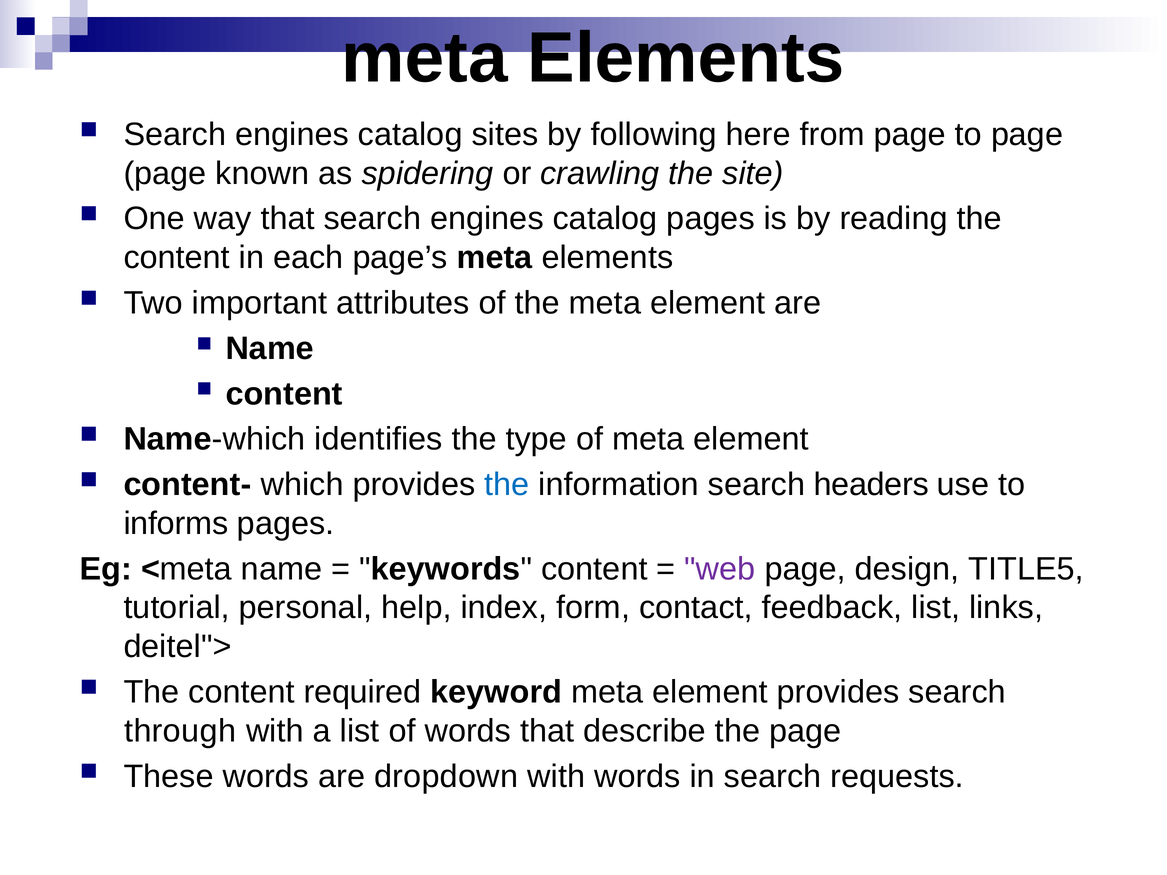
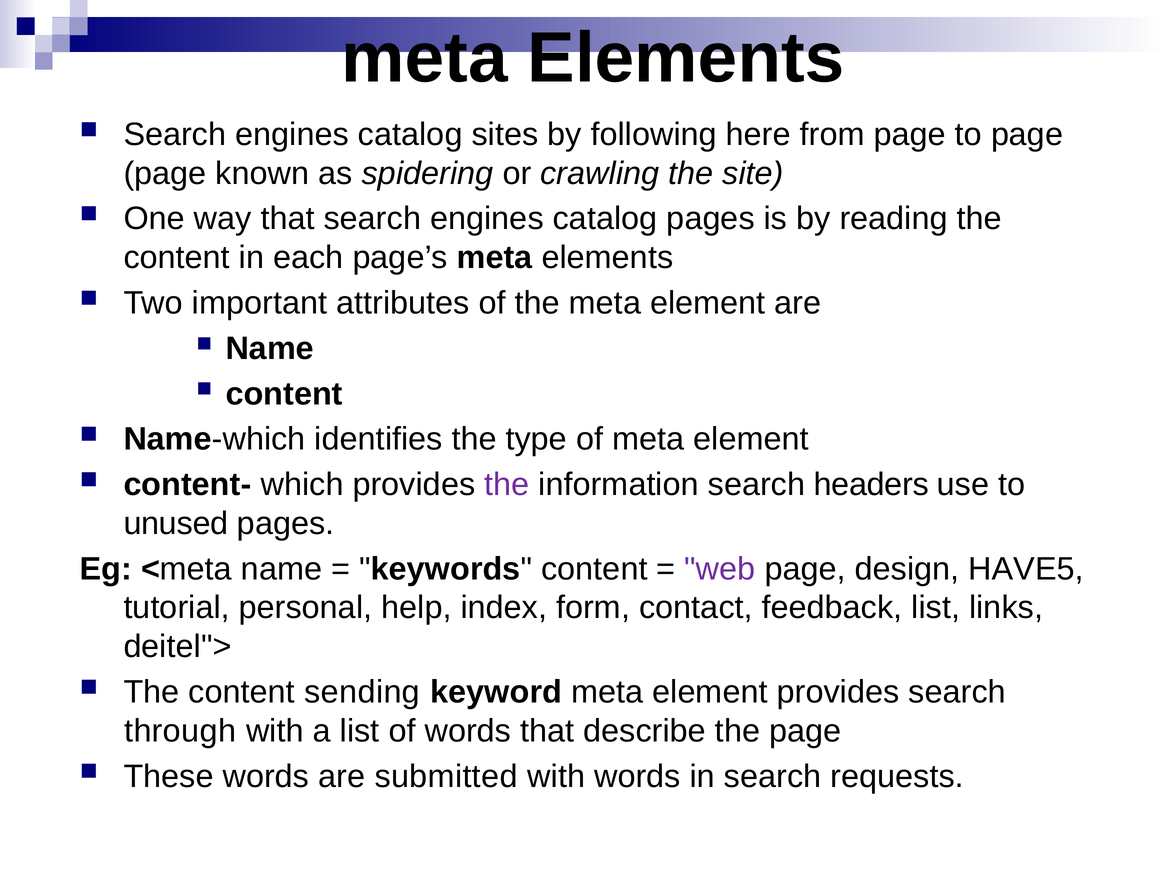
the at (507, 485) colour: blue -> purple
informs: informs -> unused
TITLE5: TITLE5 -> HAVE5
required: required -> sending
dropdown: dropdown -> submitted
